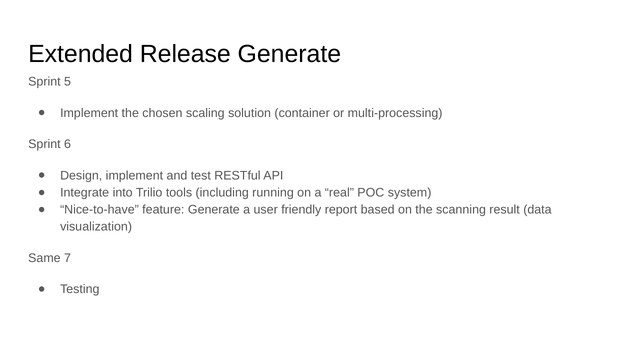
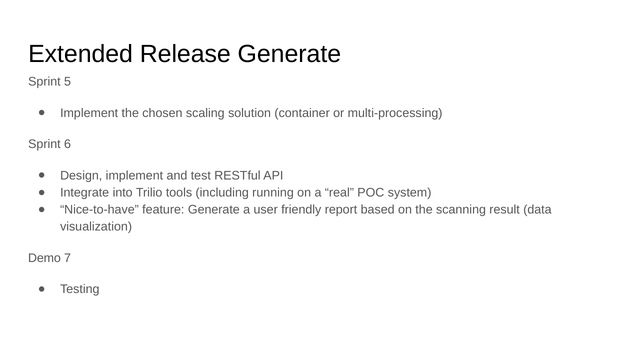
Same: Same -> Demo
